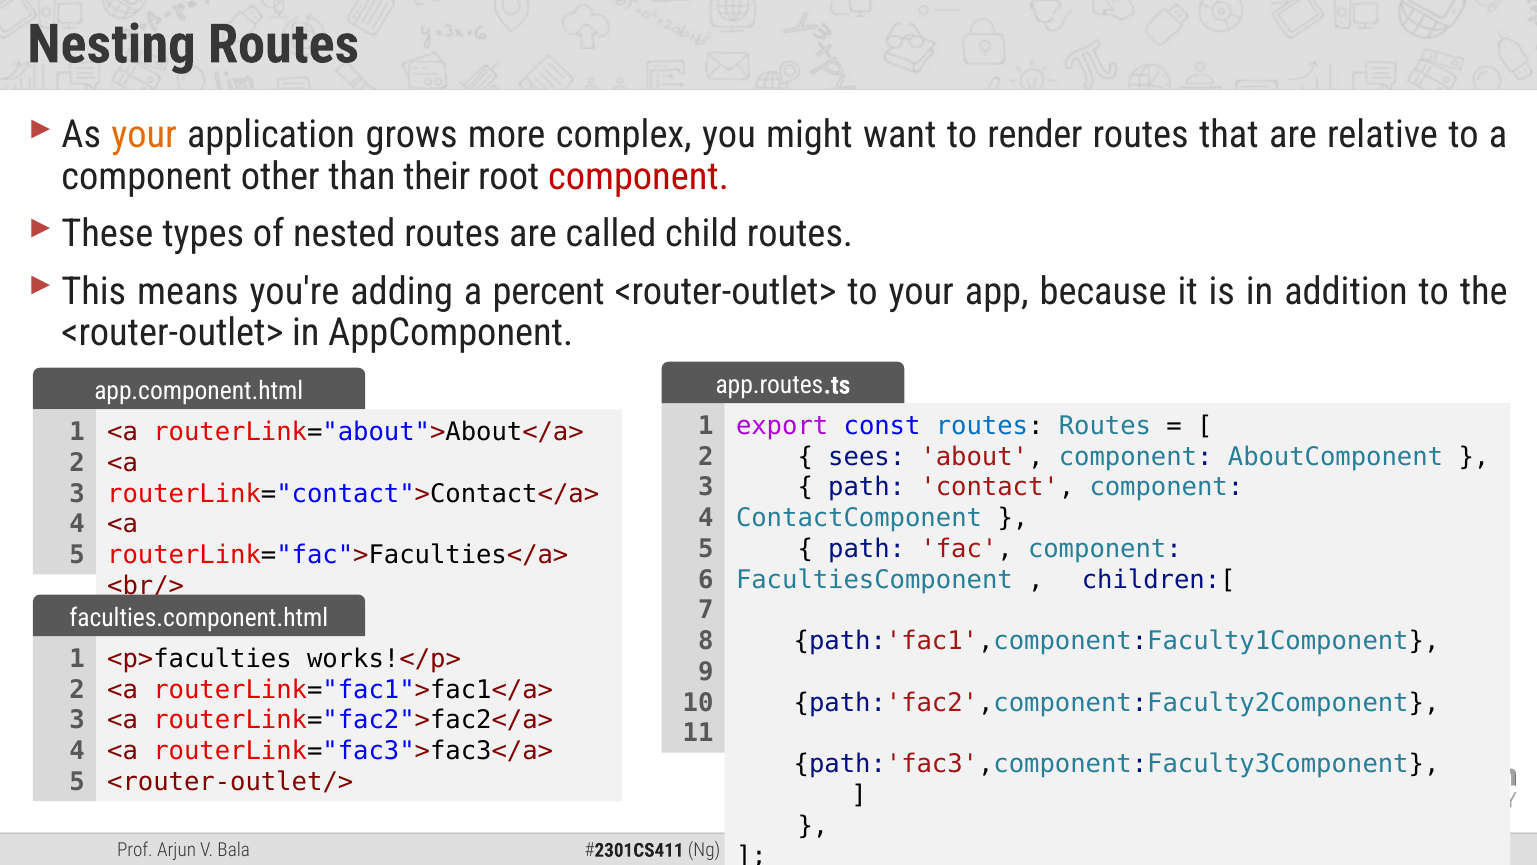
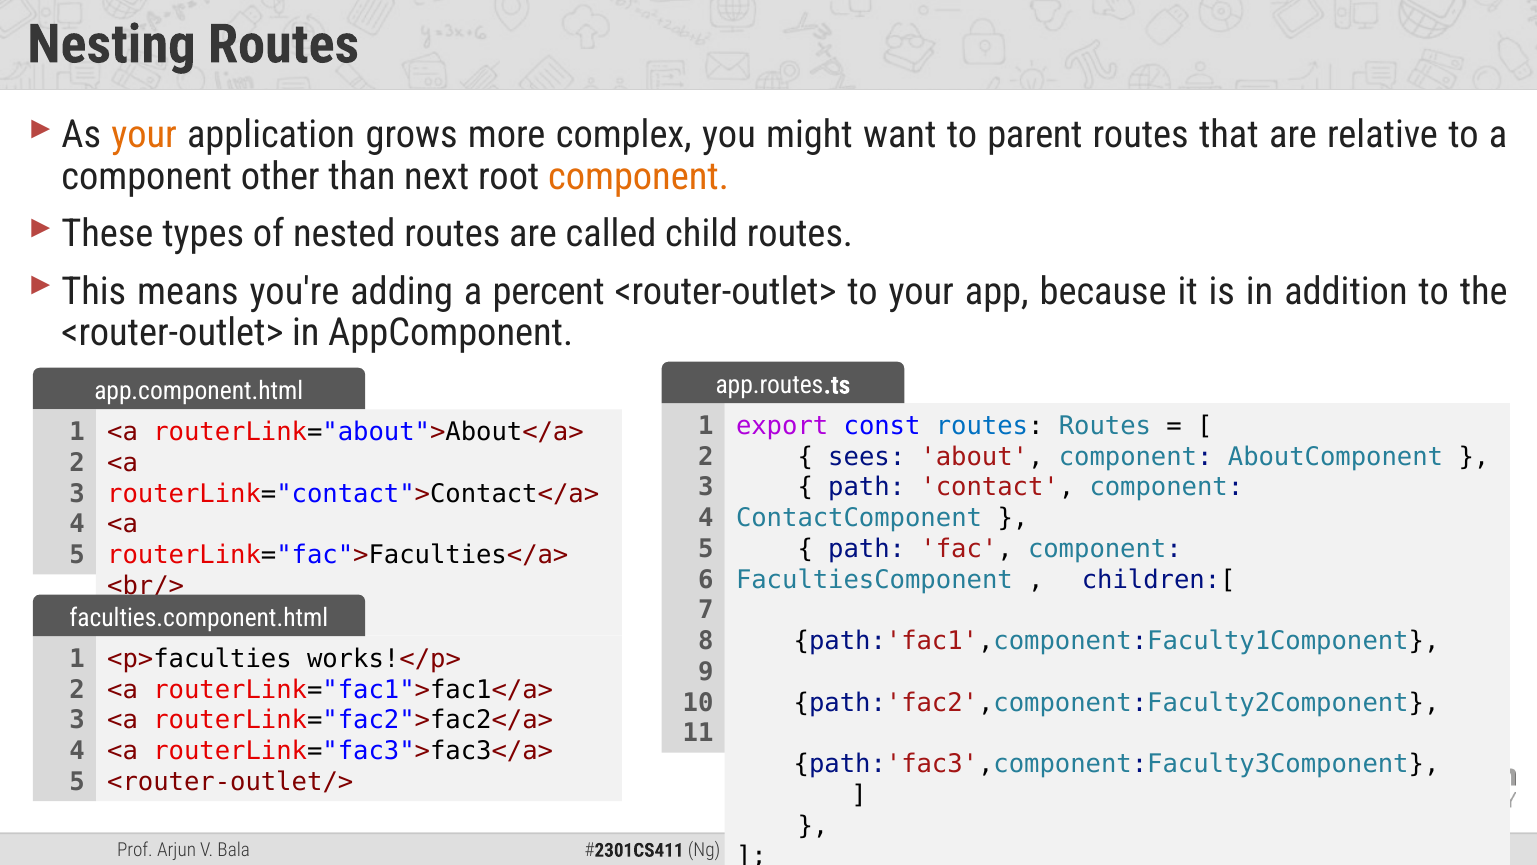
render: render -> parent
their: their -> next
component at (639, 177) colour: red -> orange
